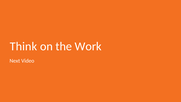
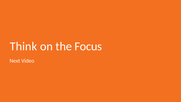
Work: Work -> Focus
